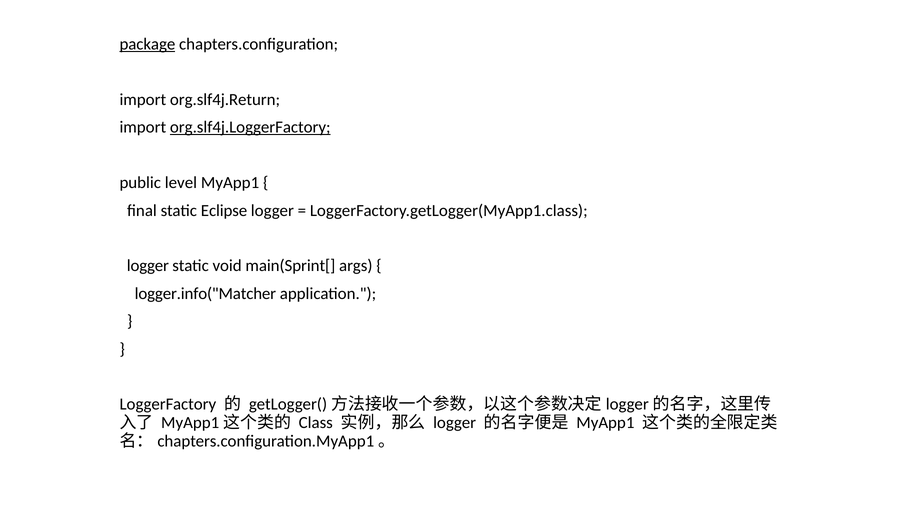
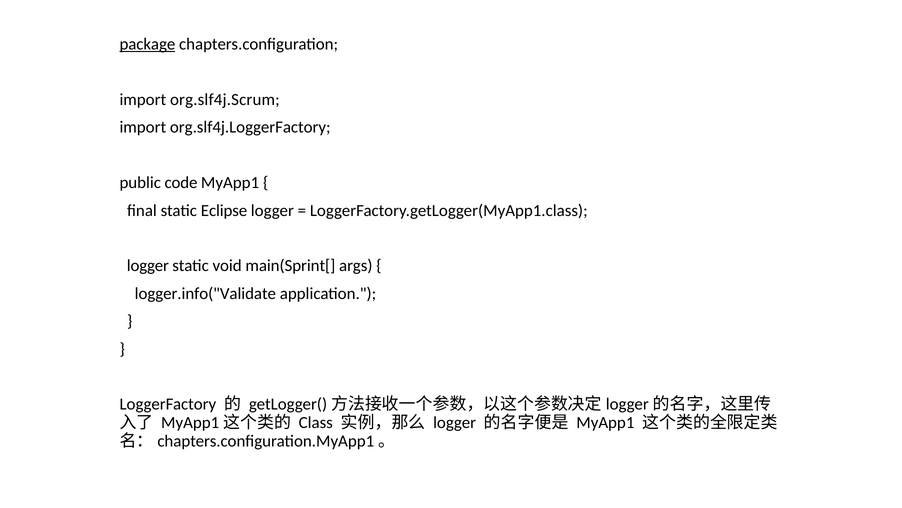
org.slf4j.Return: org.slf4j.Return -> org.slf4j.Scrum
org.slf4j.LoggerFactory underline: present -> none
level: level -> code
logger.info("Matcher: logger.info("Matcher -> logger.info("Validate
